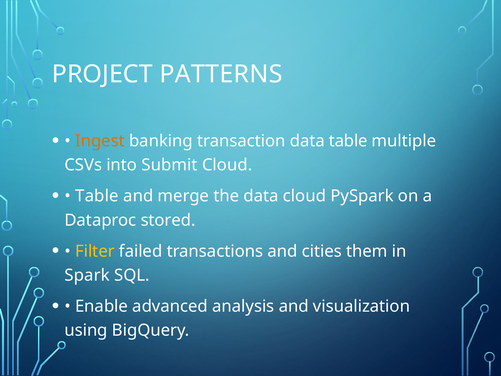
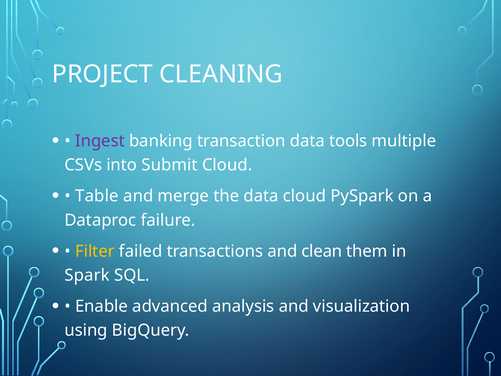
PATTERNS: PATTERNS -> CLEANING
Ingest colour: orange -> purple
data table: table -> tools
stored: stored -> failure
cities: cities -> clean
